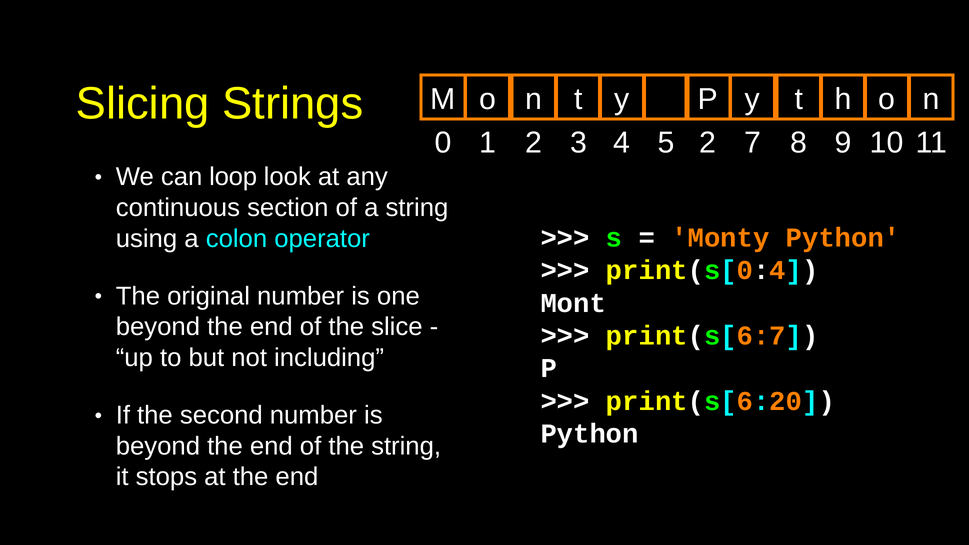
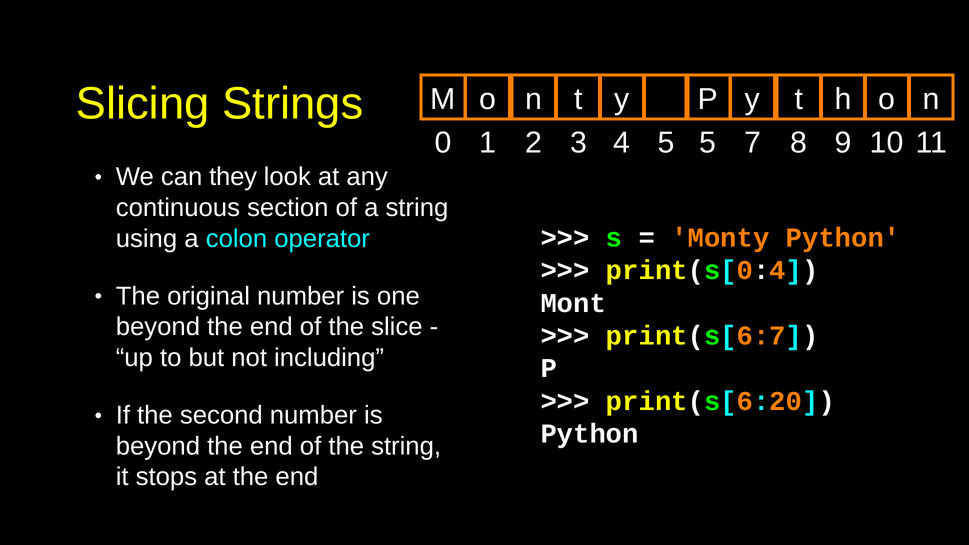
5 2: 2 -> 5
loop: loop -> they
